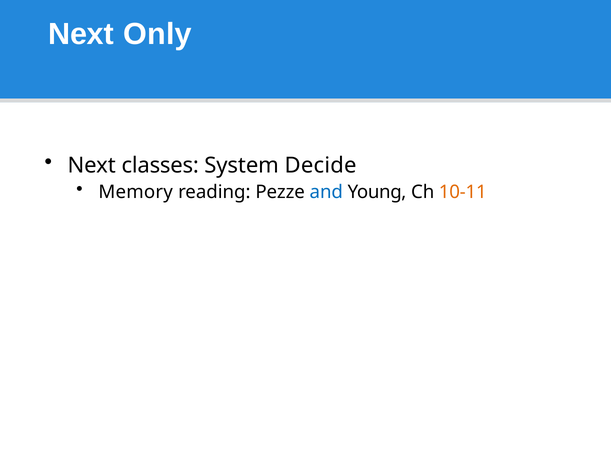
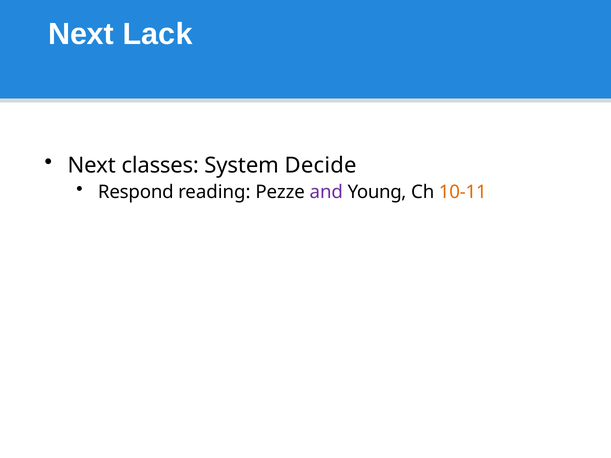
Only: Only -> Lack
Memory: Memory -> Respond
and colour: blue -> purple
